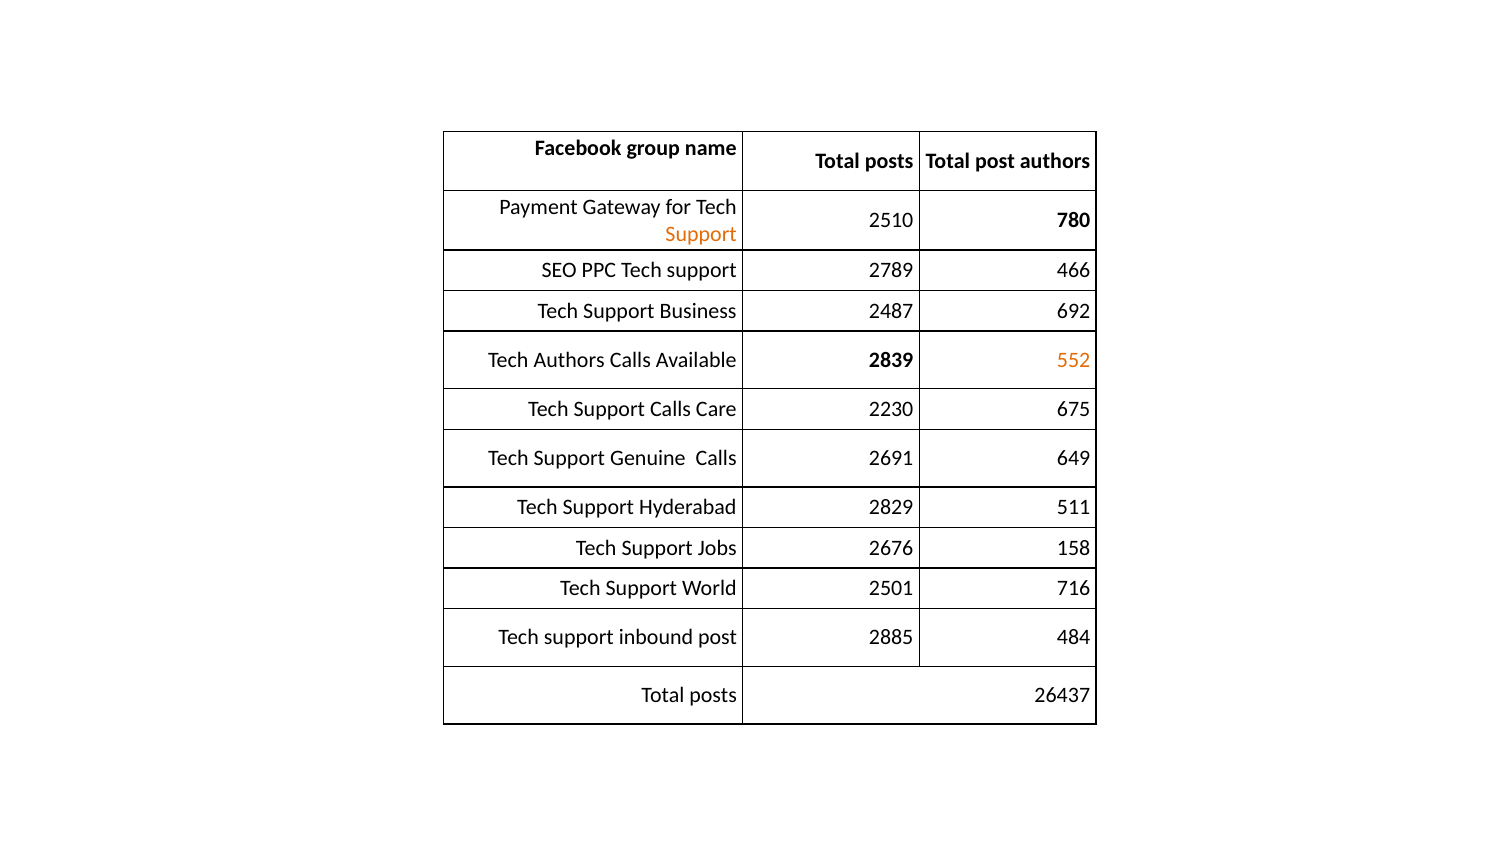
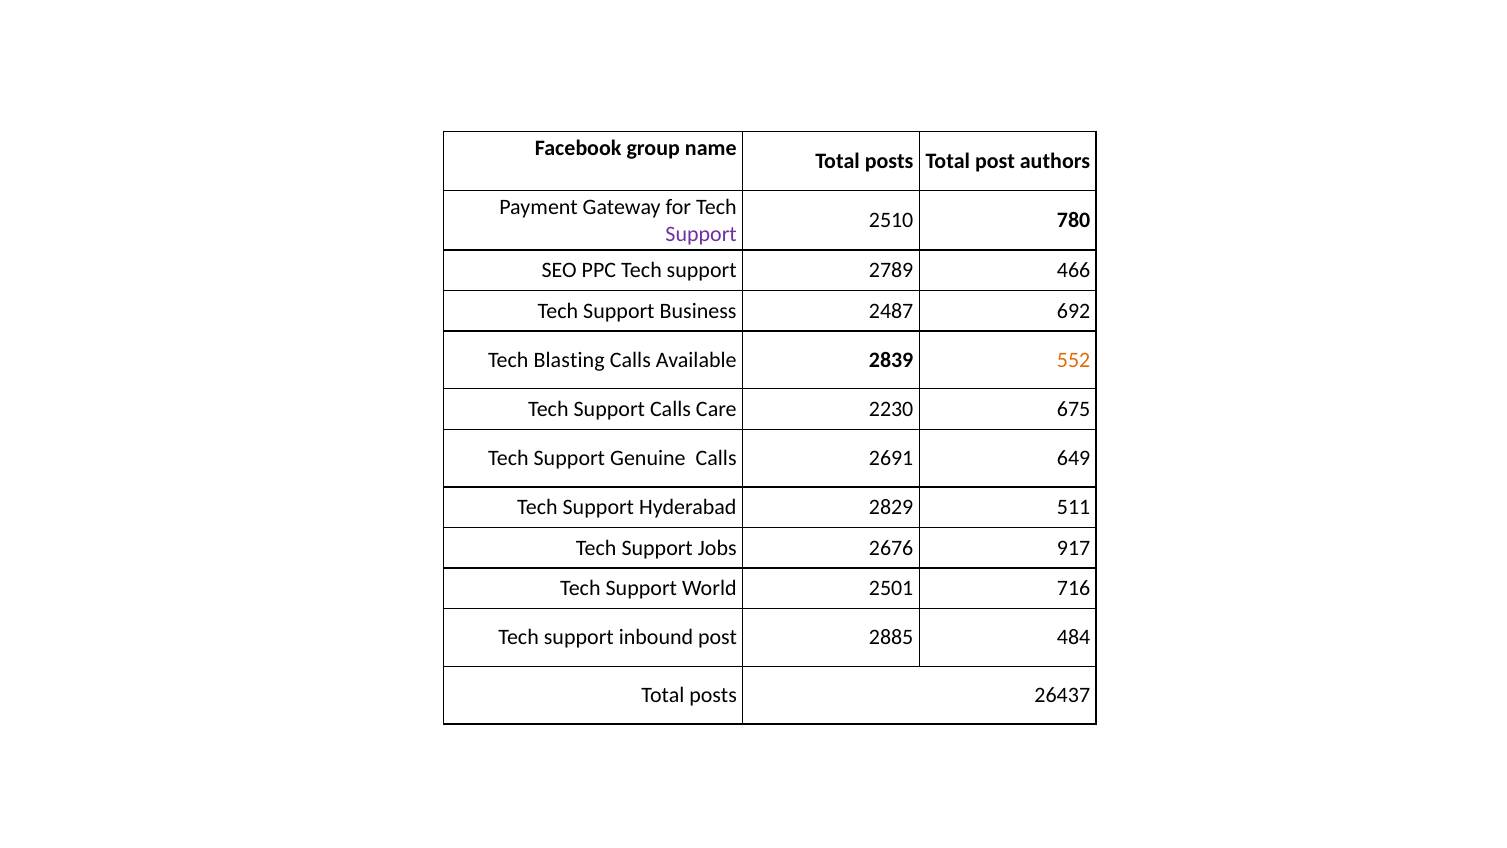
Support at (701, 234) colour: orange -> purple
Tech Authors: Authors -> Blasting
158: 158 -> 917
